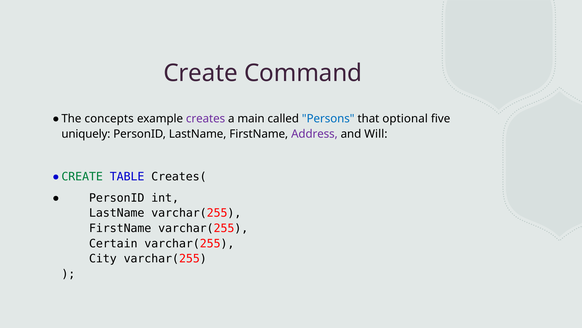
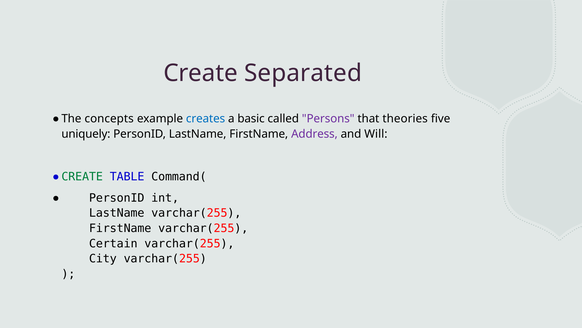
Command: Command -> Separated
creates colour: purple -> blue
main: main -> basic
Persons colour: blue -> purple
optional: optional -> theories
Creates(: Creates( -> Command(
